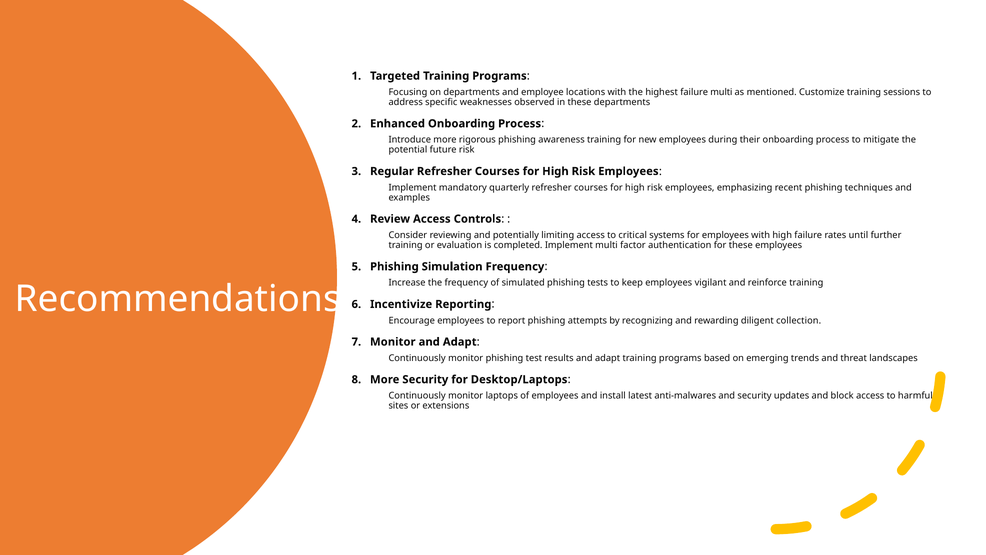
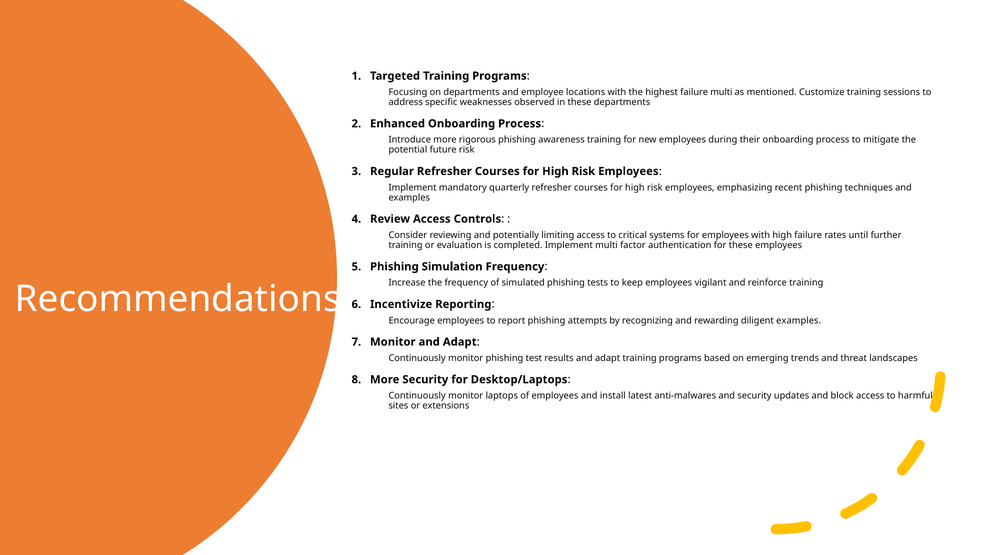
diligent collection: collection -> examples
